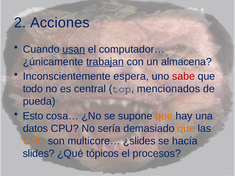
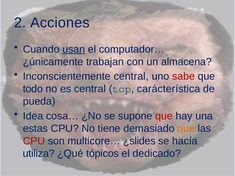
trabajan underline: present -> none
Inconscientemente espera: espera -> central
mencionados: mencionados -> carácterística
Esto: Esto -> Idea
que at (164, 116) colour: orange -> red
datos: datos -> estas
sería: sería -> tiene
CPU at (34, 141) colour: orange -> red
slides: slides -> utiliza
procesos: procesos -> dedicado
